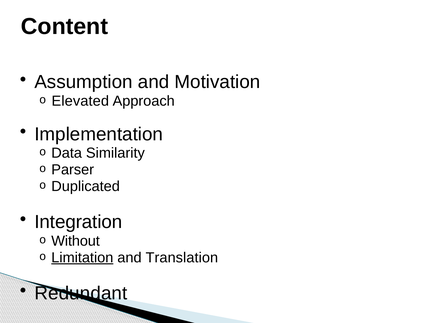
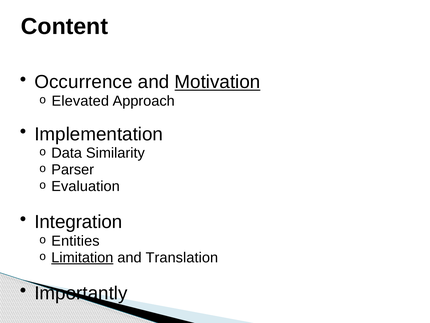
Assumption: Assumption -> Occurrence
Motivation underline: none -> present
Duplicated: Duplicated -> Evaluation
Without: Without -> Entities
Redundant: Redundant -> Importantly
